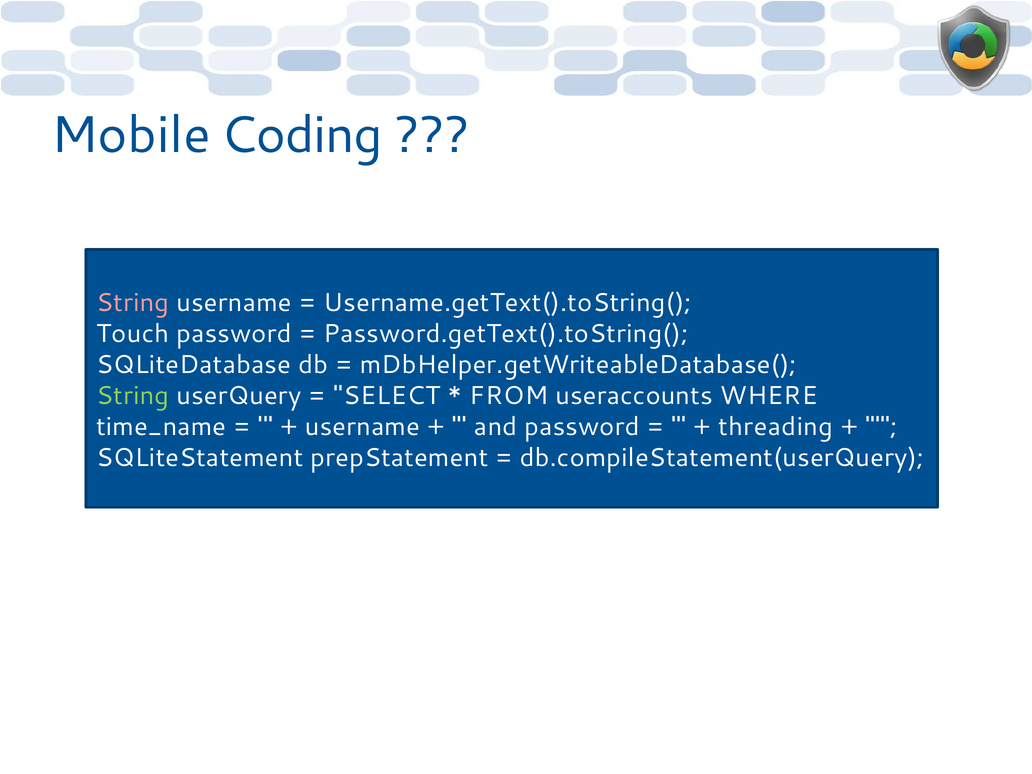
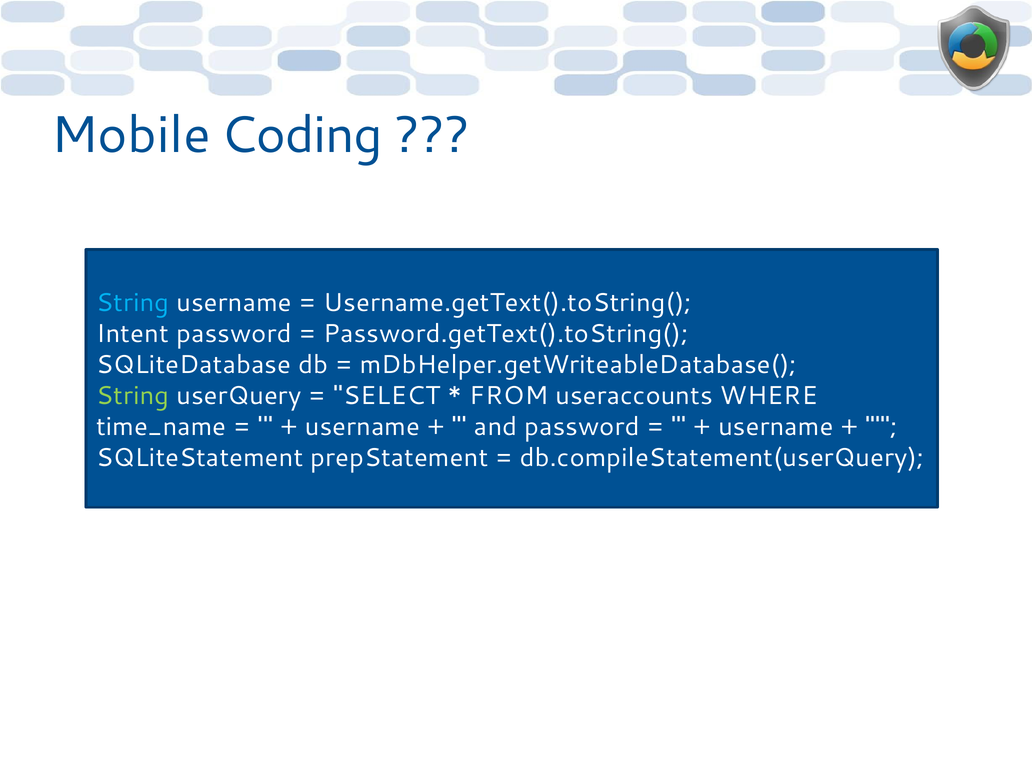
String at (133, 303) colour: pink -> light blue
Touch: Touch -> Intent
threading at (776, 427): threading -> username
